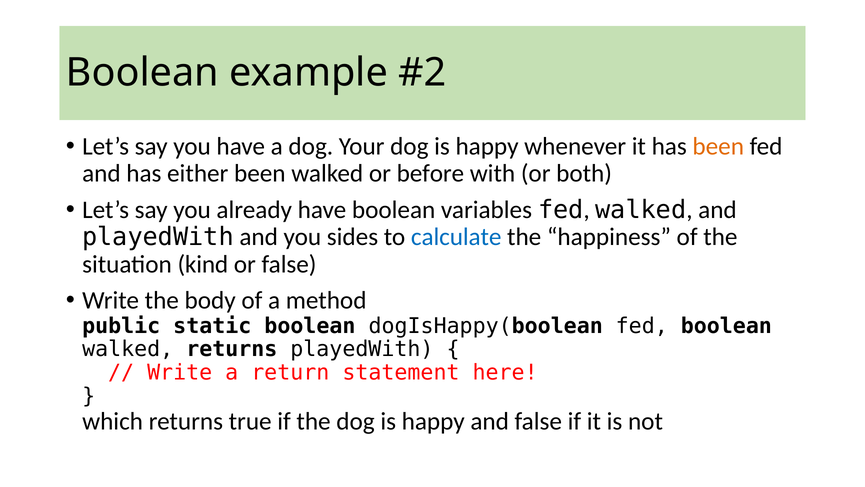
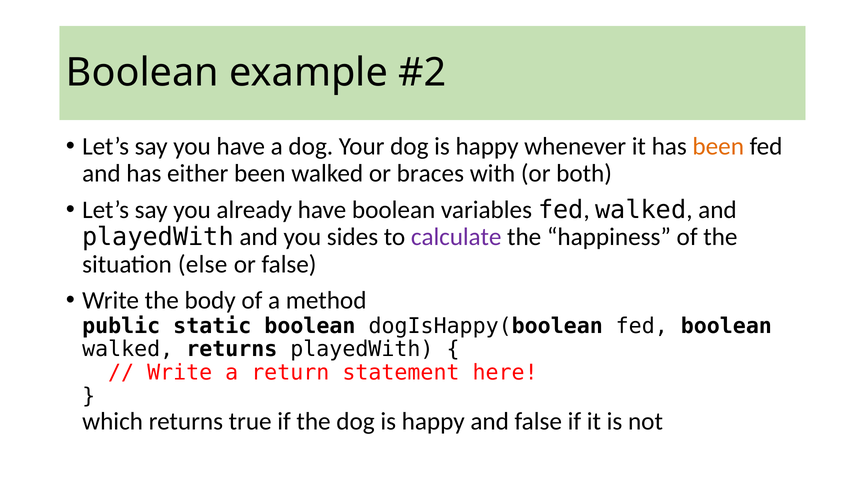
before: before -> braces
calculate colour: blue -> purple
kind: kind -> else
